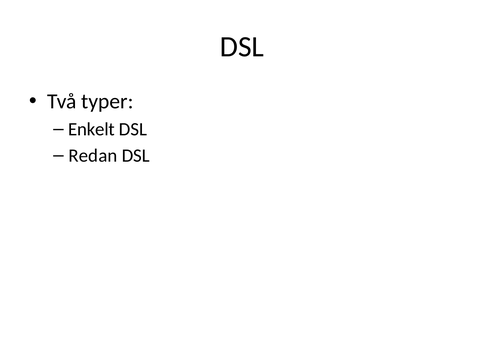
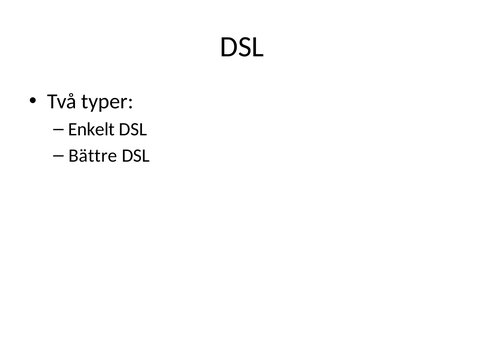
Redan: Redan -> Bättre
